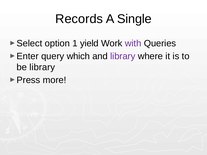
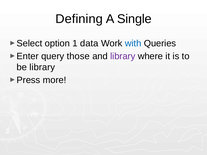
Records: Records -> Defining
yield: yield -> data
with colour: purple -> blue
which: which -> those
